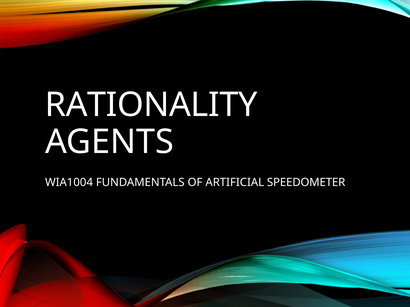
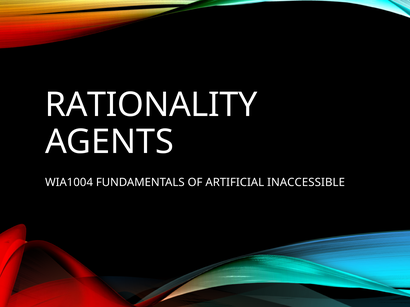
SPEEDOMETER: SPEEDOMETER -> INACCESSIBLE
